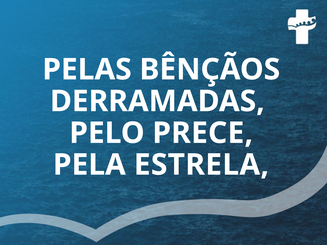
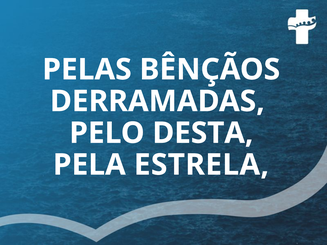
PRECE: PRECE -> DESTA
